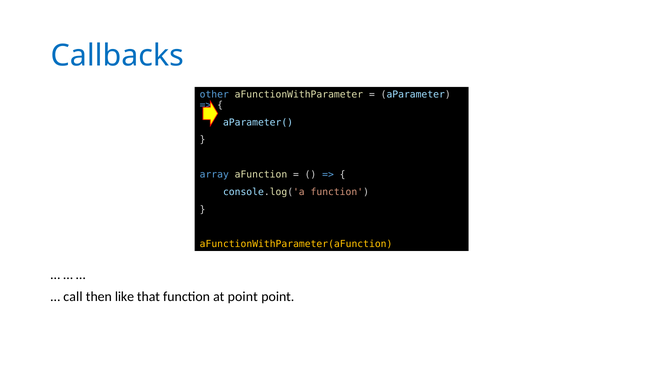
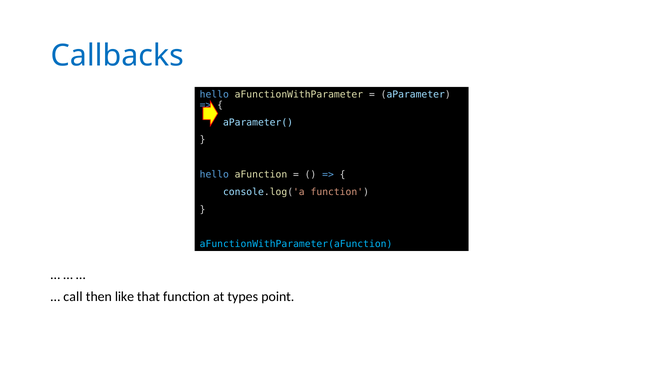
other at (214, 95): other -> hello
array at (214, 175): array -> hello
aFunctionWithParameter(aFunction colour: yellow -> light blue
at point: point -> types
